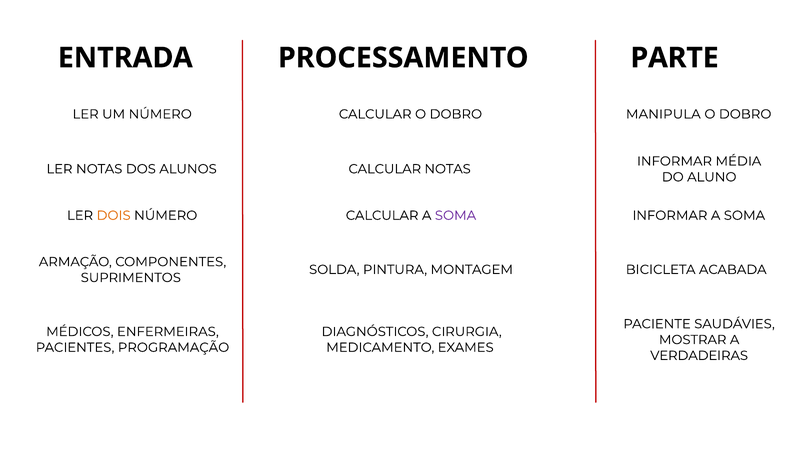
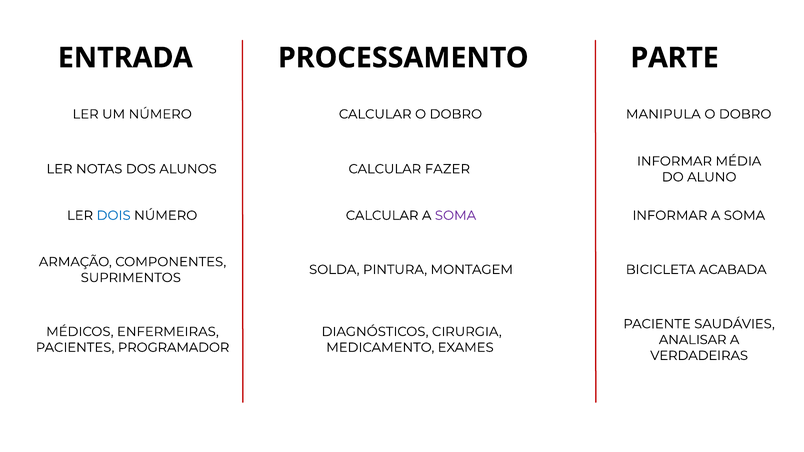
CALCULAR NOTAS: NOTAS -> FAZER
DOIS colour: orange -> blue
MOSTRAR: MOSTRAR -> ANALISAR
PROGRAMAÇÃO: PROGRAMAÇÃO -> PROGRAMADOR
